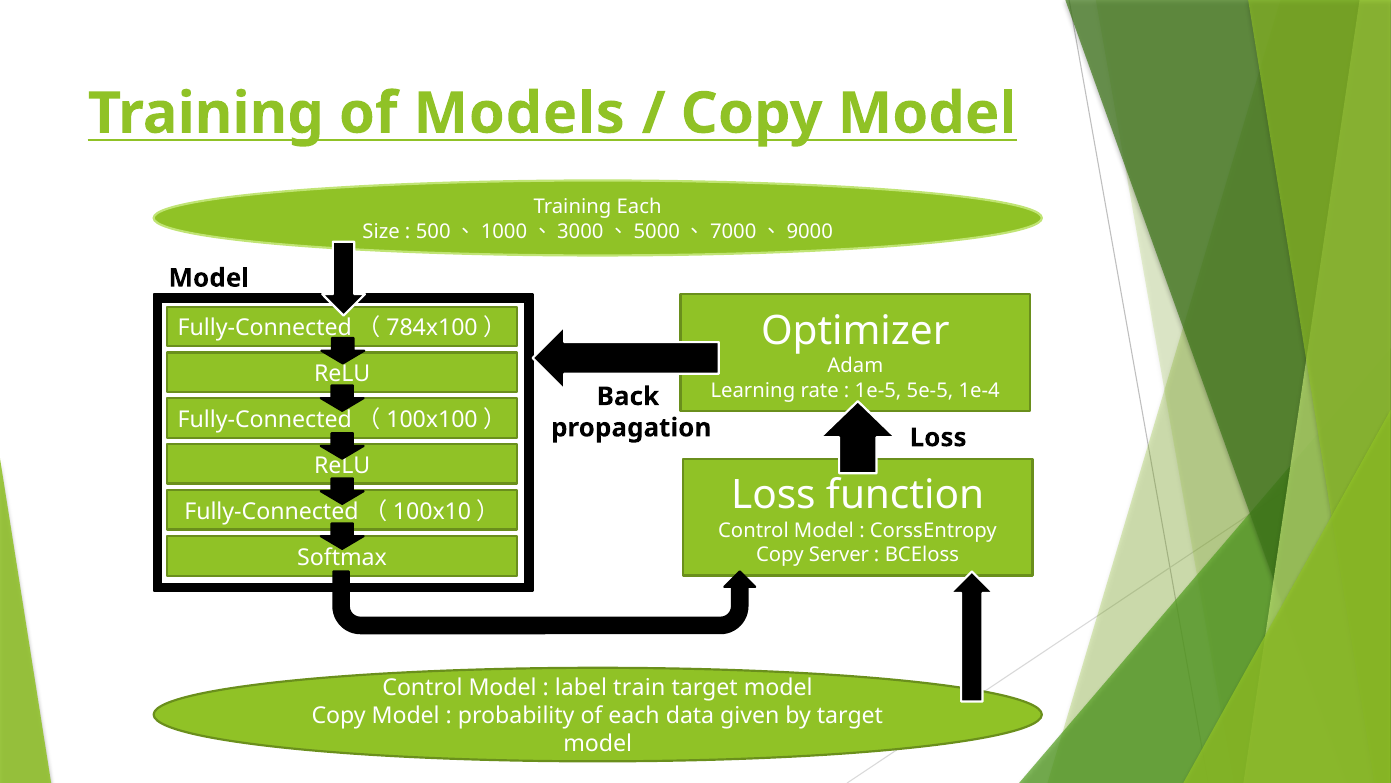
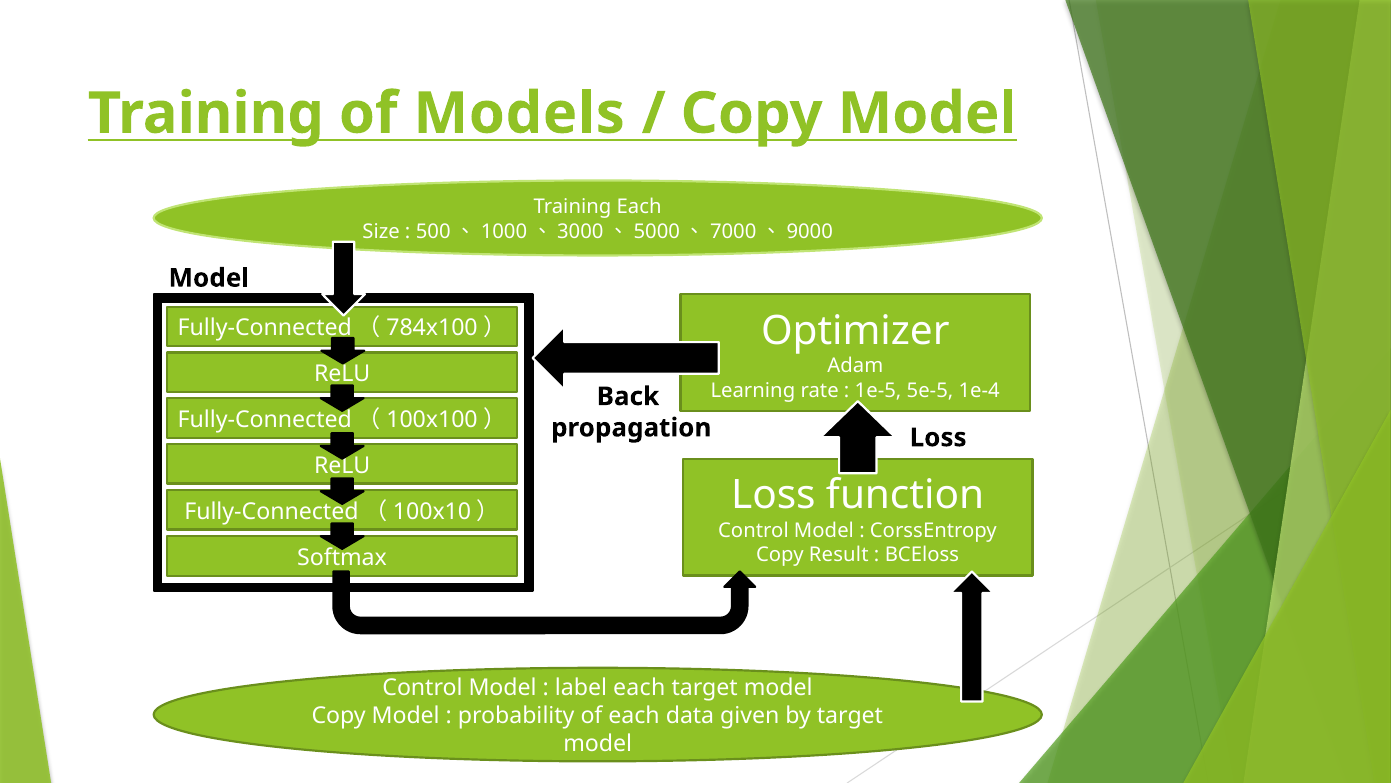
Server: Server -> Result
label train: train -> each
